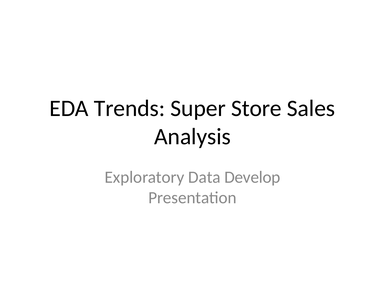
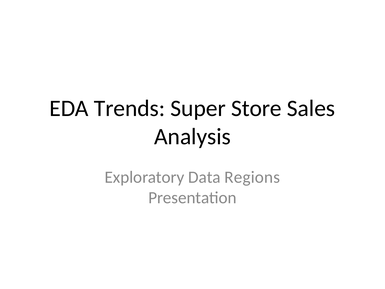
Develop: Develop -> Regions
